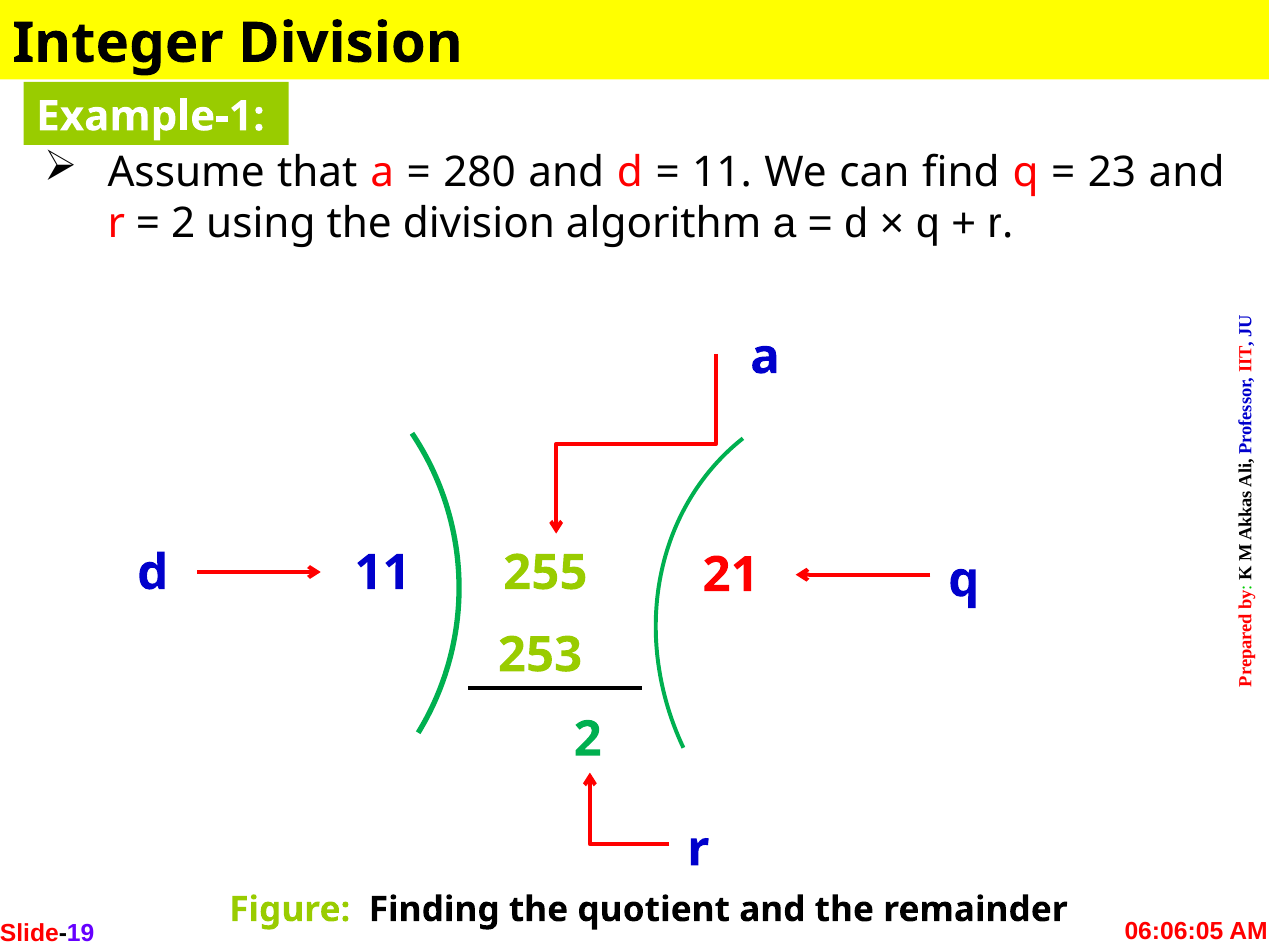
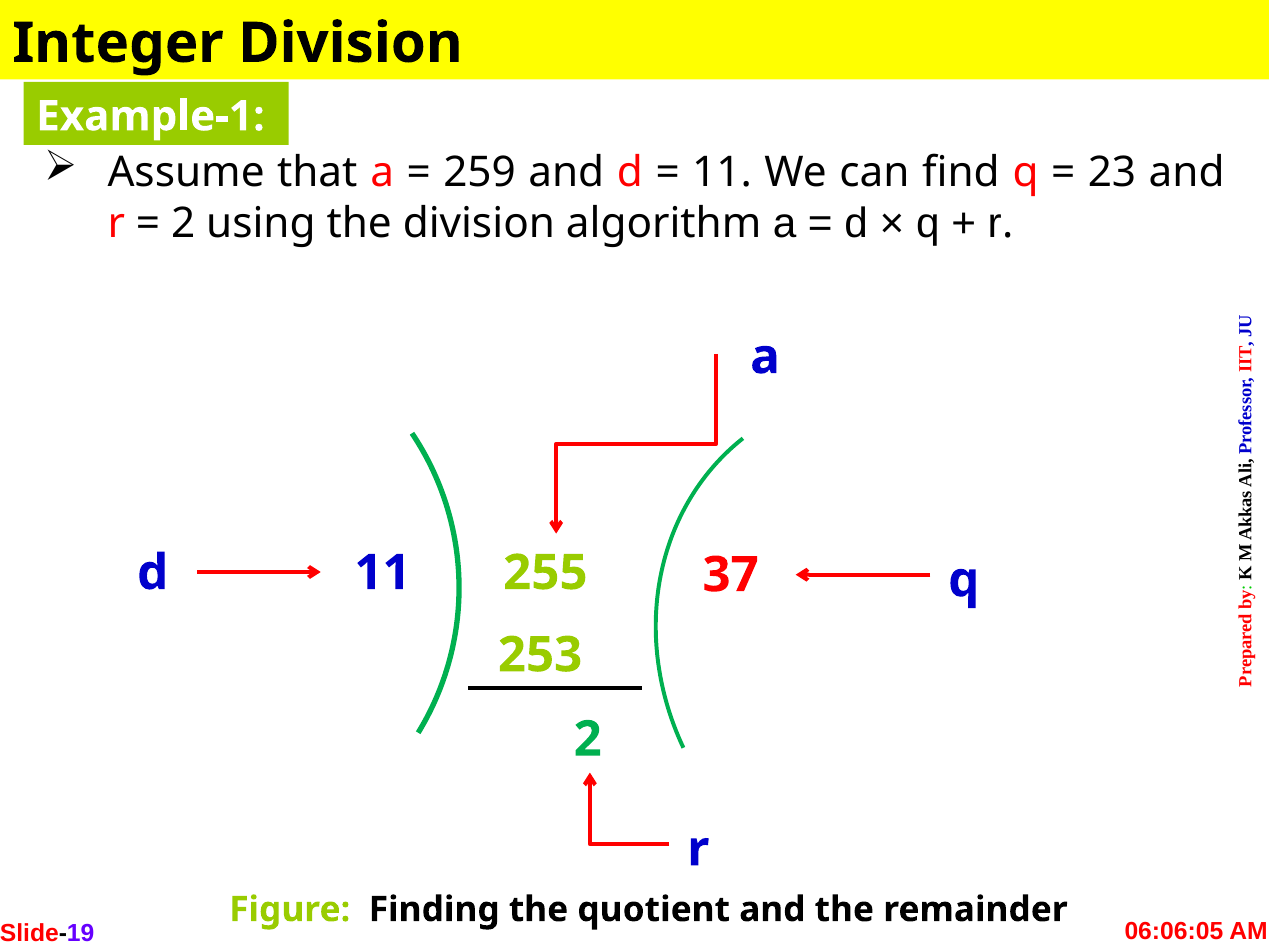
280: 280 -> 259
21: 21 -> 37
